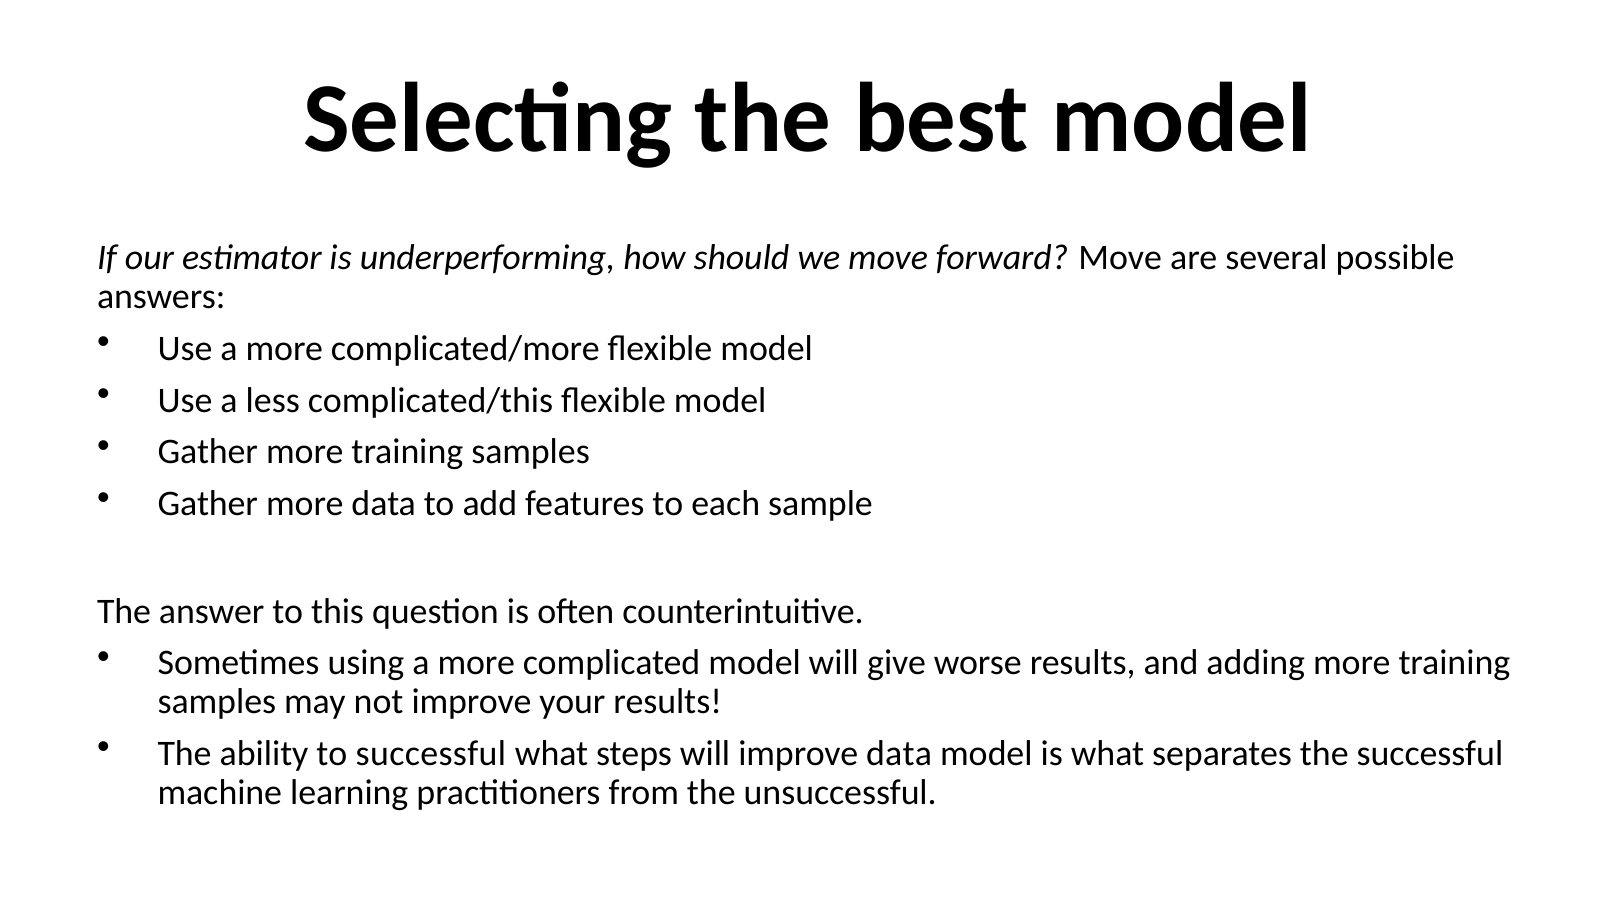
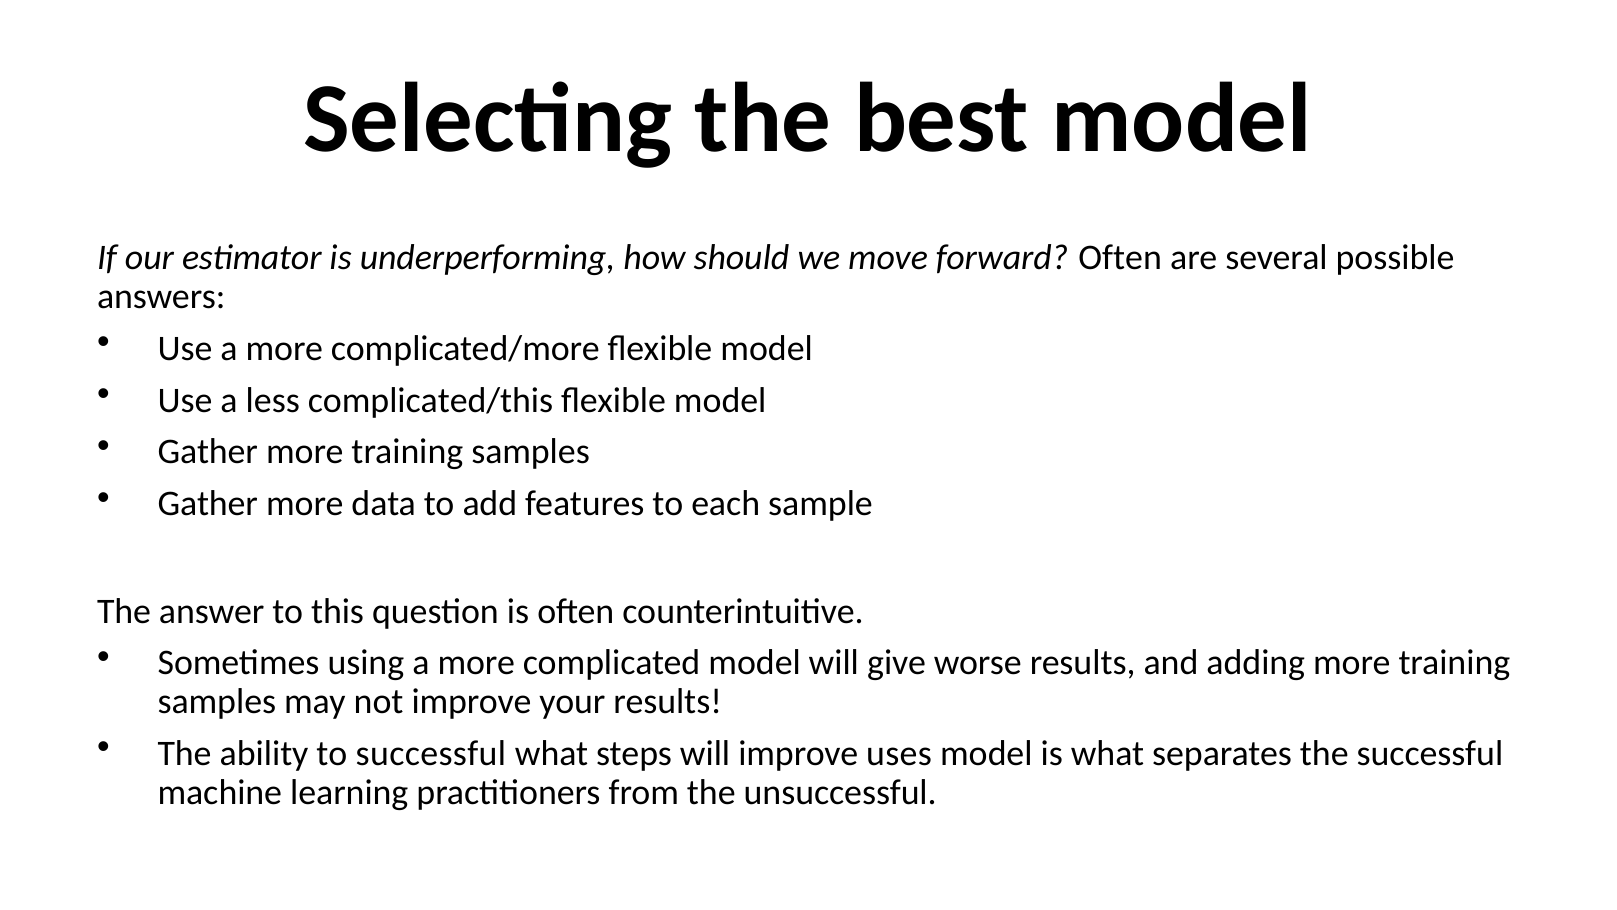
forward Move: Move -> Often
improve data: data -> uses
